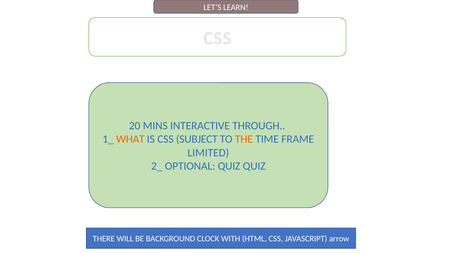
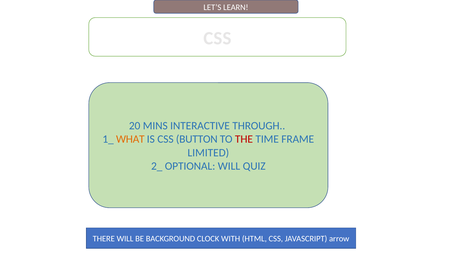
SUBJECT: SUBJECT -> BUTTON
THE colour: orange -> red
OPTIONAL QUIZ: QUIZ -> WILL
